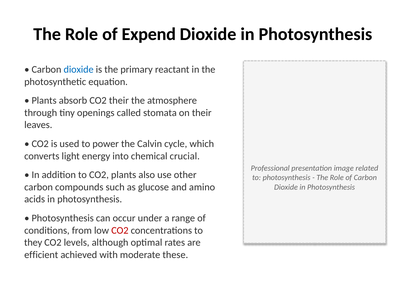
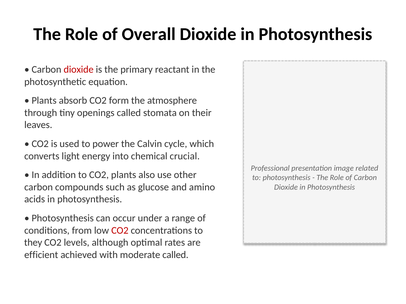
Expend: Expend -> Overall
dioxide at (79, 70) colour: blue -> red
CO2 their: their -> form
moderate these: these -> called
